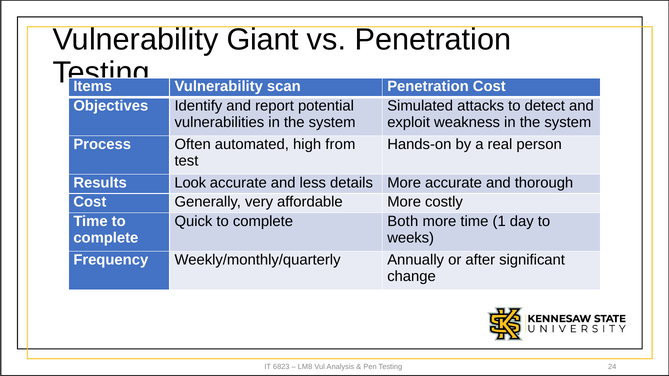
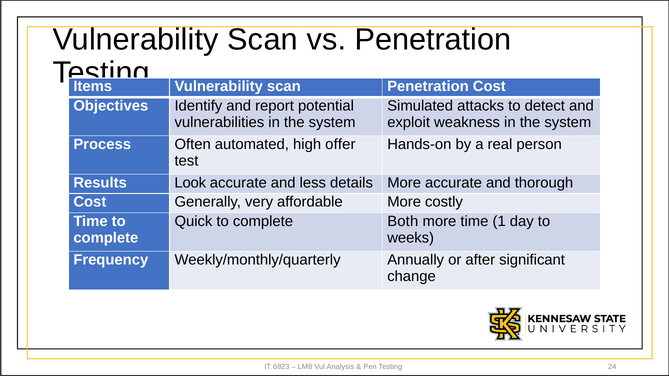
Giant at (263, 40): Giant -> Scan
from: from -> offer
